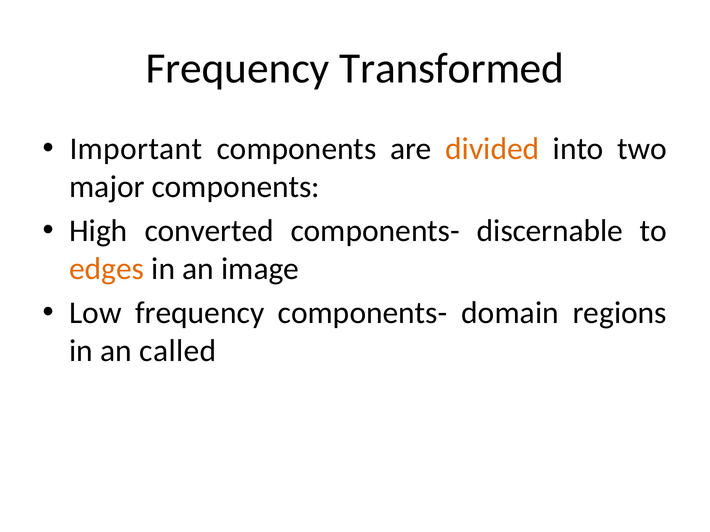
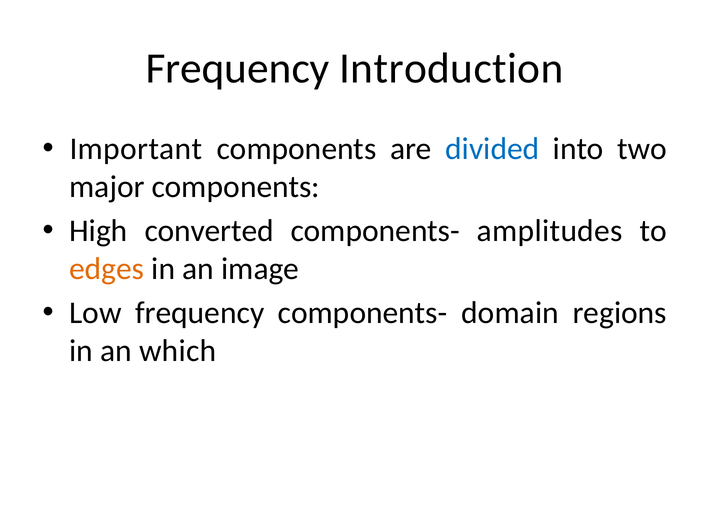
Transformed: Transformed -> Introduction
divided colour: orange -> blue
discernable: discernable -> amplitudes
called: called -> which
